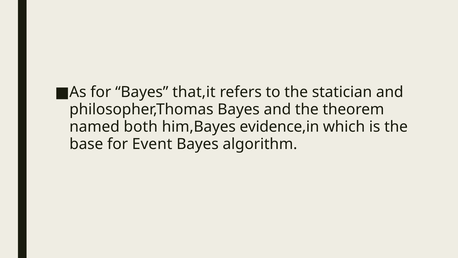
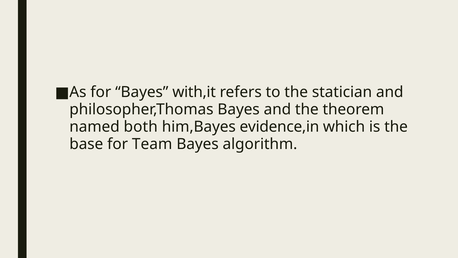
that,it: that,it -> with,it
Event: Event -> Team
